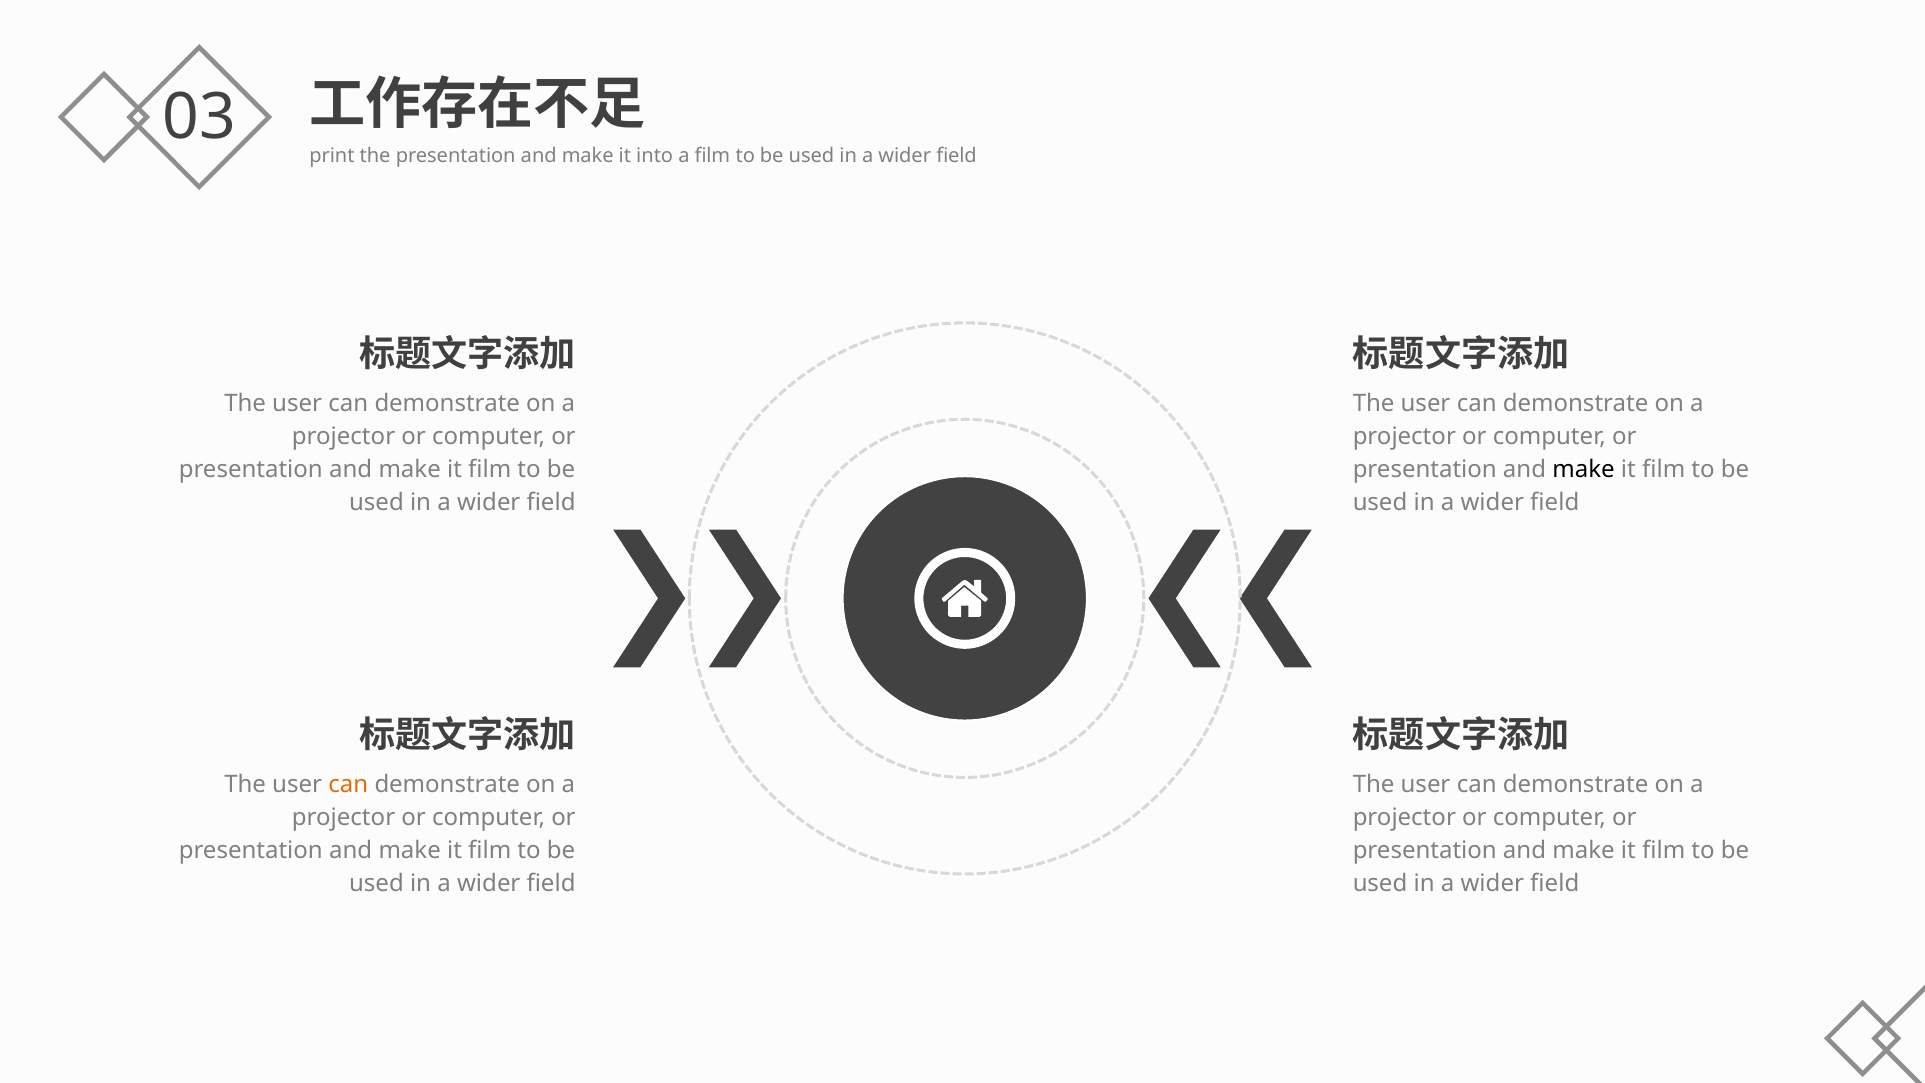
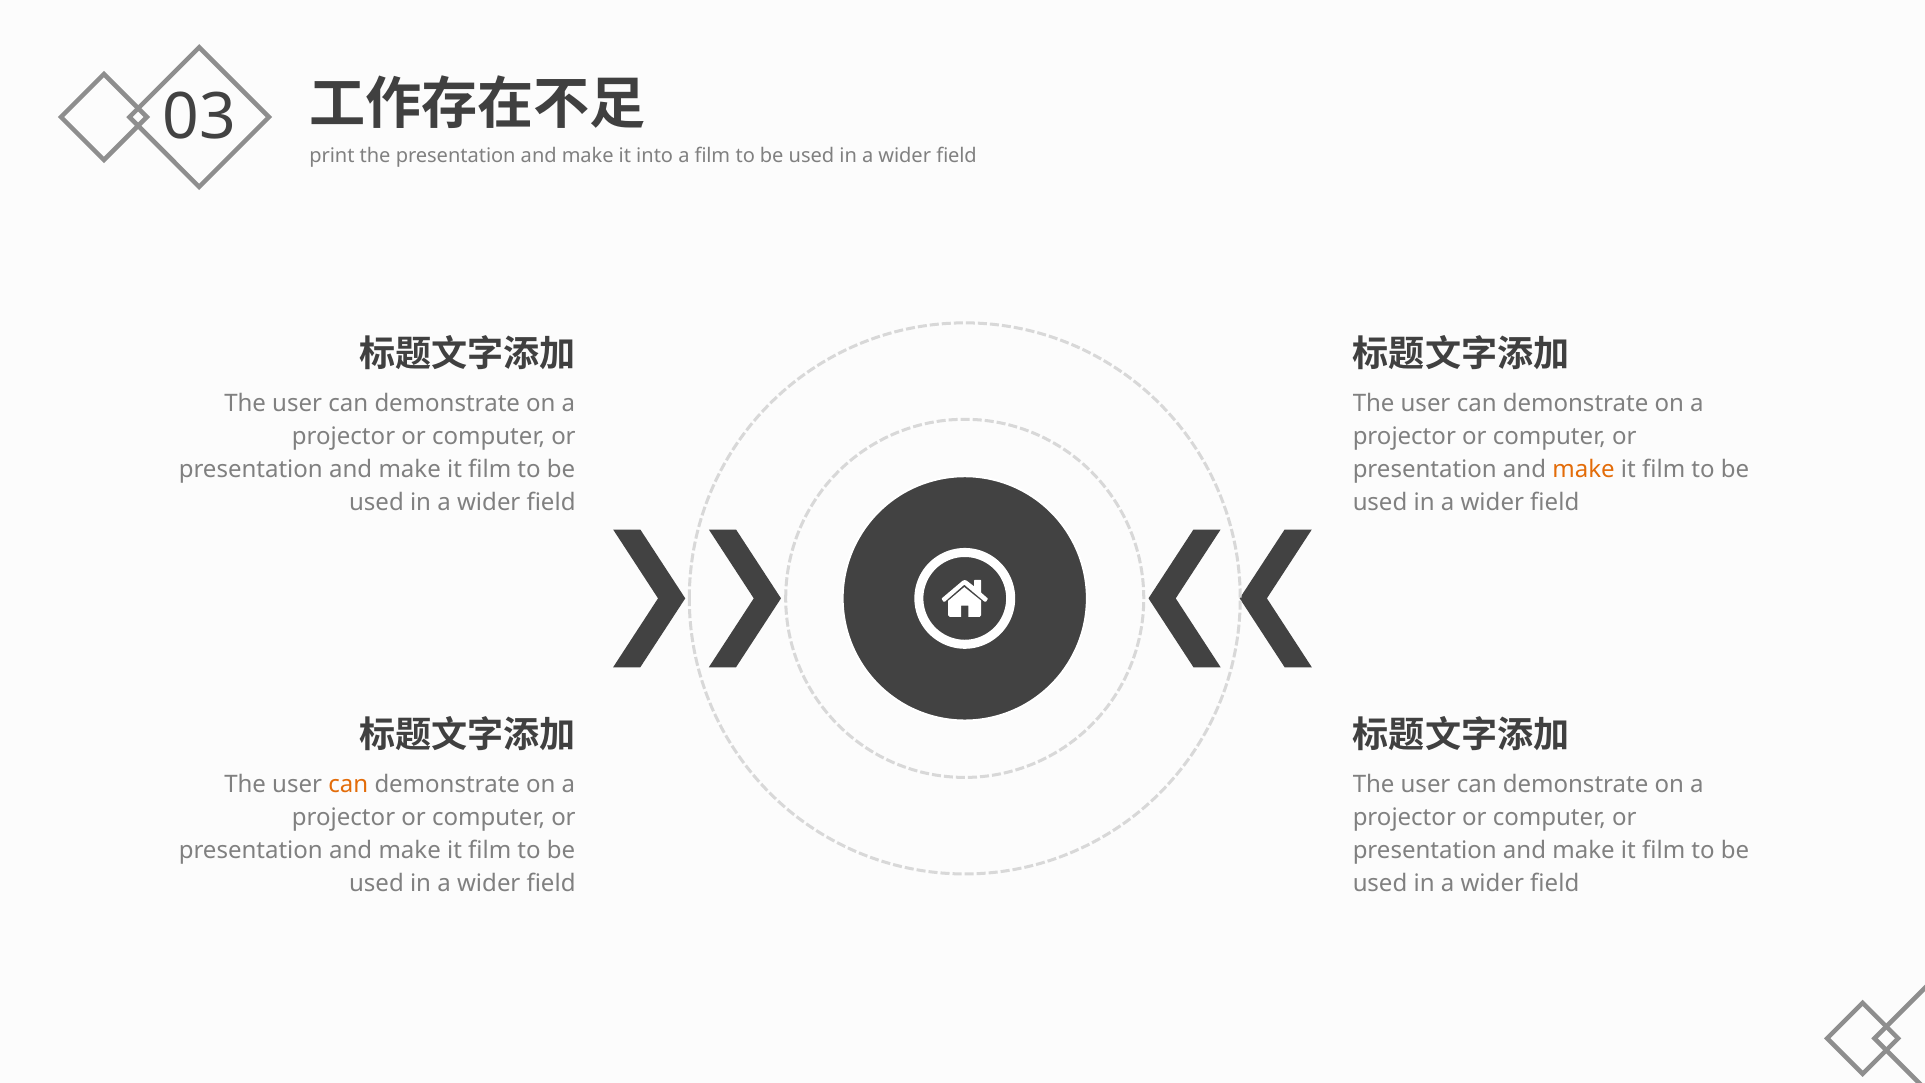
make at (1584, 469) colour: black -> orange
